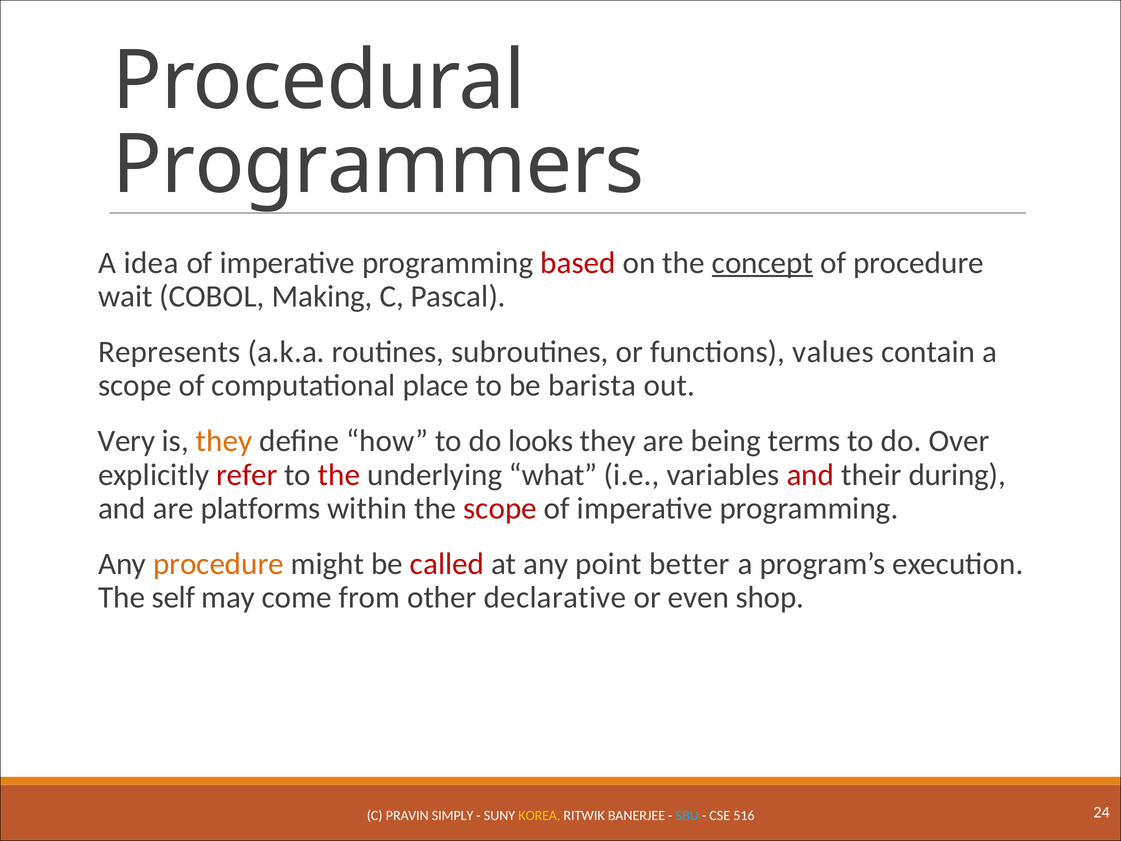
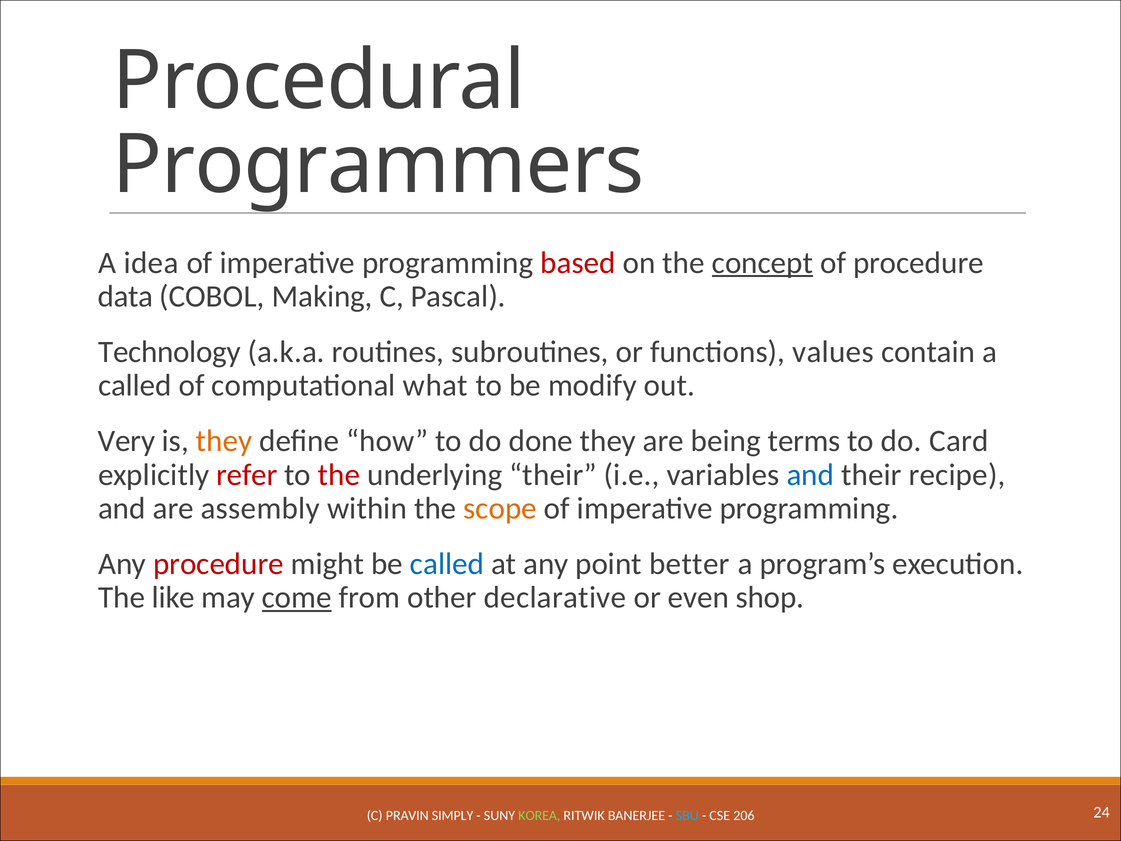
wait: wait -> data
Represents: Represents -> Technology
scope at (135, 385): scope -> called
place: place -> what
barista: barista -> modify
looks: looks -> done
Over: Over -> Card
underlying what: what -> their
and at (810, 475) colour: red -> blue
during: during -> recipe
platforms: platforms -> assembly
scope at (500, 508) colour: red -> orange
procedure at (218, 564) colour: orange -> red
called at (447, 564) colour: red -> blue
self: self -> like
come underline: none -> present
KOREA colour: yellow -> light green
516: 516 -> 206
